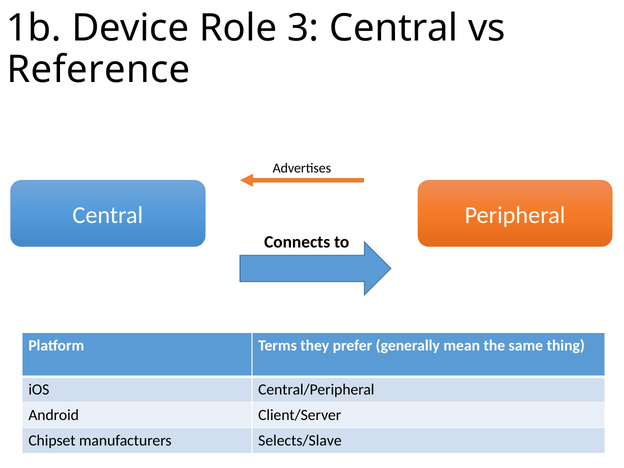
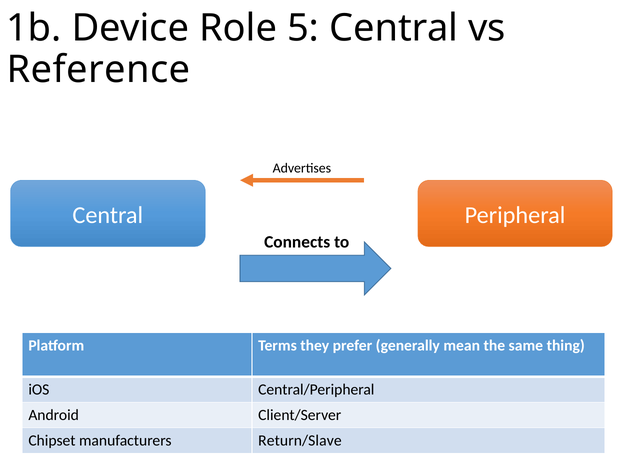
3: 3 -> 5
Selects/Slave: Selects/Slave -> Return/Slave
